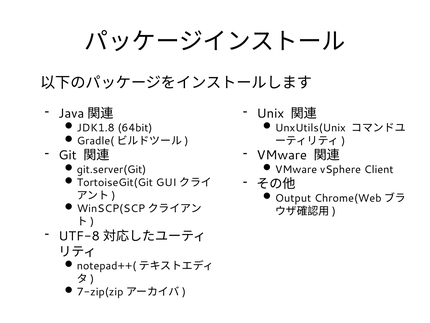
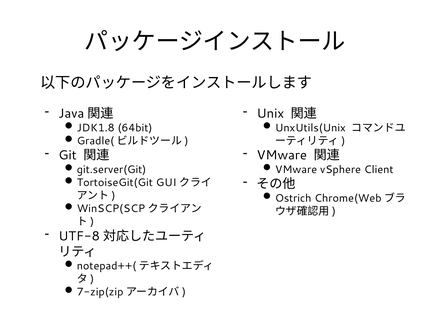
Output: Output -> Ostrich
